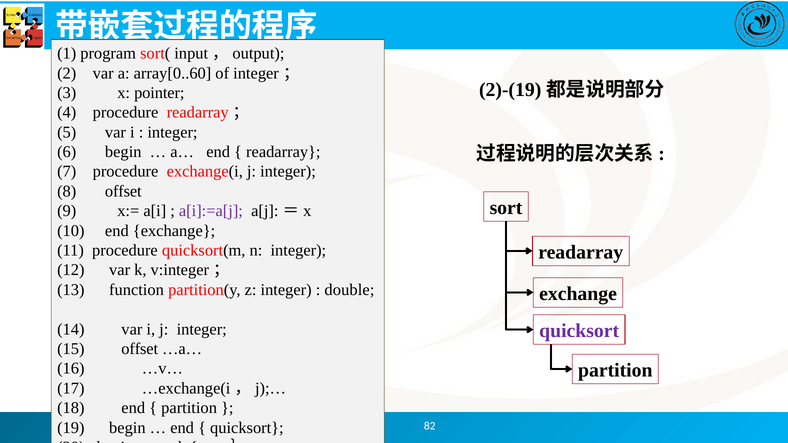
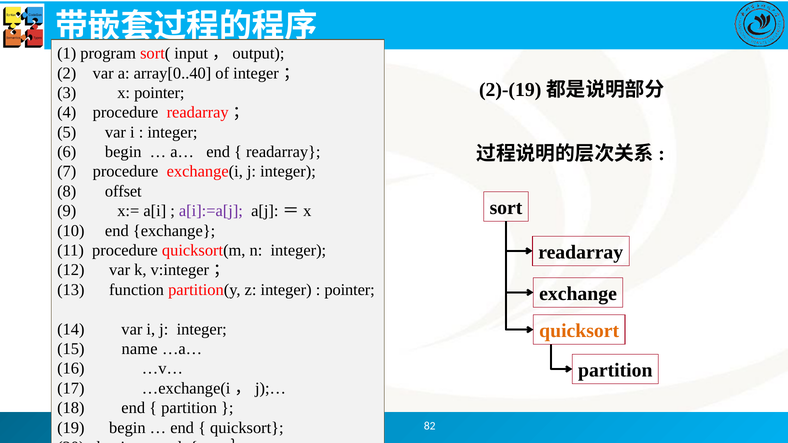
array[0..60: array[0..60 -> array[0..40
double at (349, 290): double -> pointer
quicksort at (579, 331) colour: purple -> orange
15 offset: offset -> name
